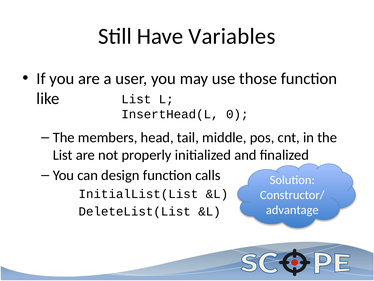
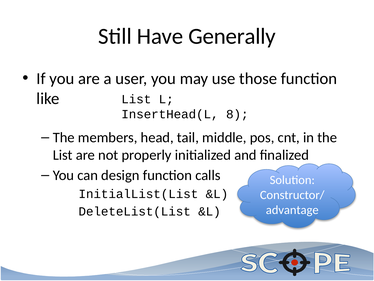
Variables: Variables -> Generally
0: 0 -> 8
